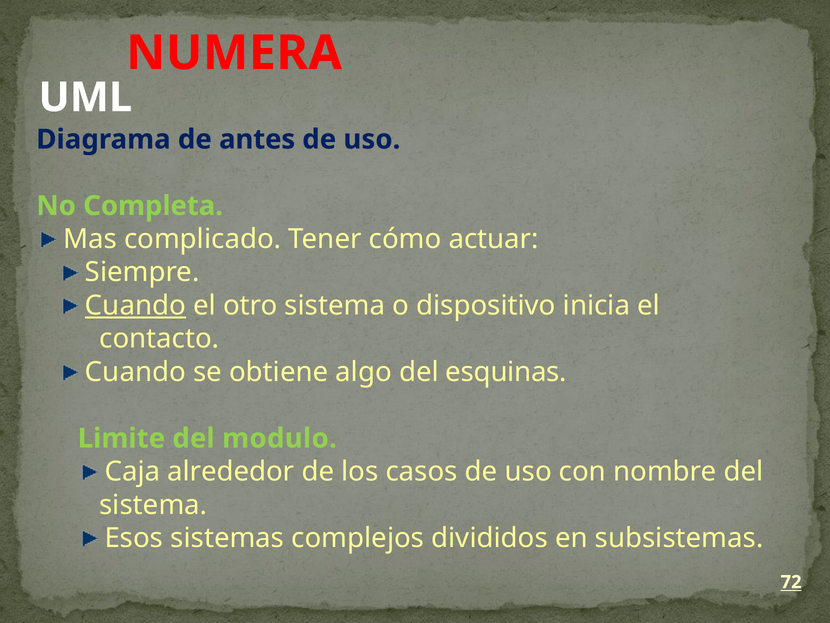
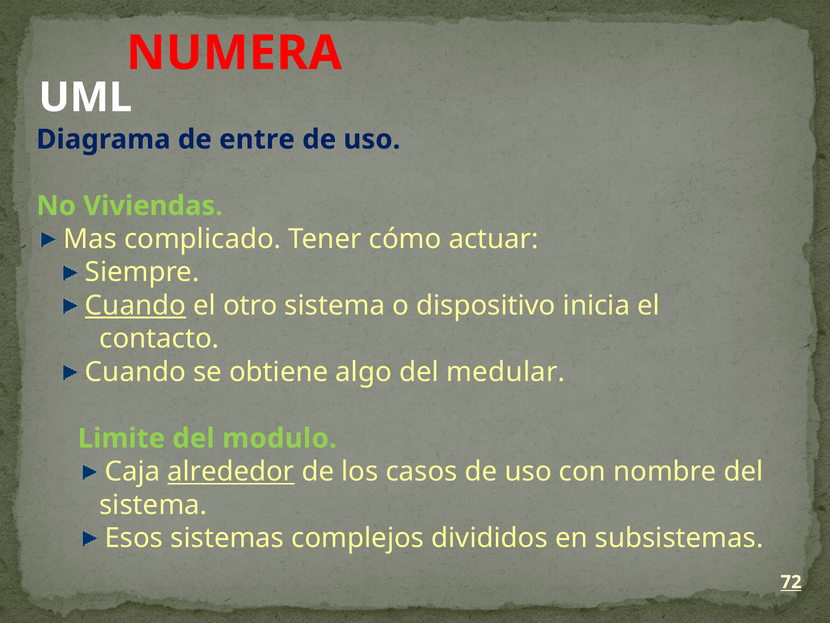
antes: antes -> entre
Completa: Completa -> Viviendas
esquinas: esquinas -> medular
alrededor underline: none -> present
